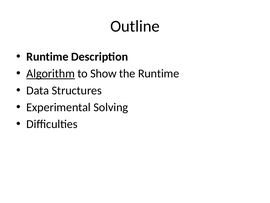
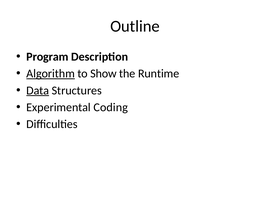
Runtime at (47, 57): Runtime -> Program
Data underline: none -> present
Solving: Solving -> Coding
